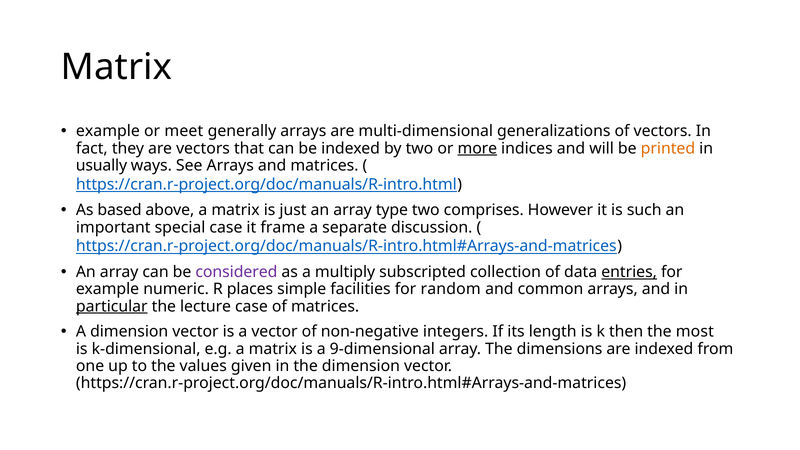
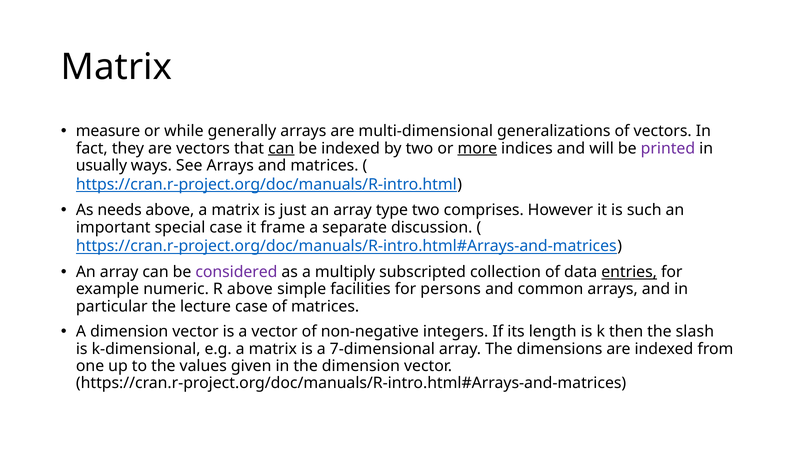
example at (108, 131): example -> measure
meet: meet -> while
can at (281, 148) underline: none -> present
printed colour: orange -> purple
based: based -> needs
R places: places -> above
random: random -> persons
particular underline: present -> none
most: most -> slash
9-dimensional: 9-dimensional -> 7-dimensional
